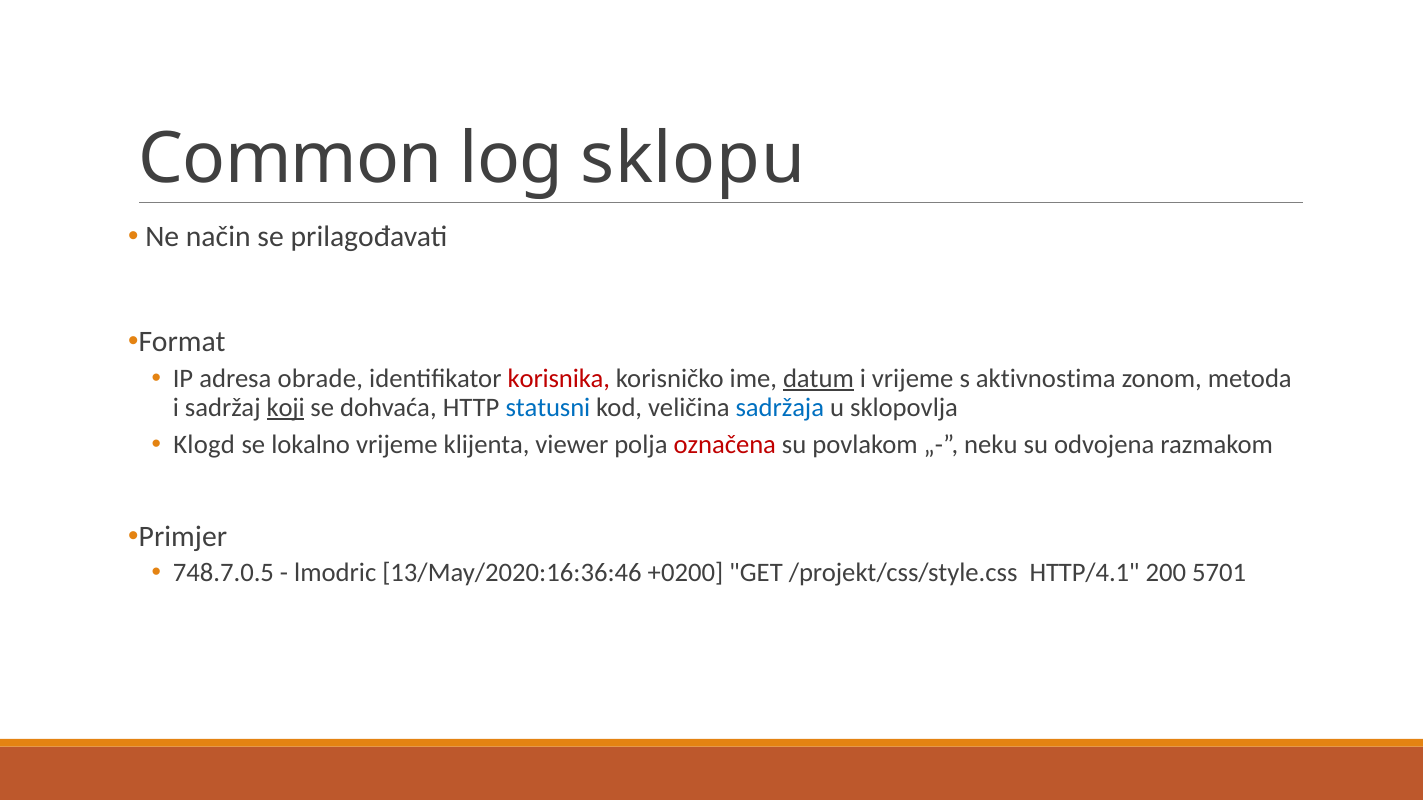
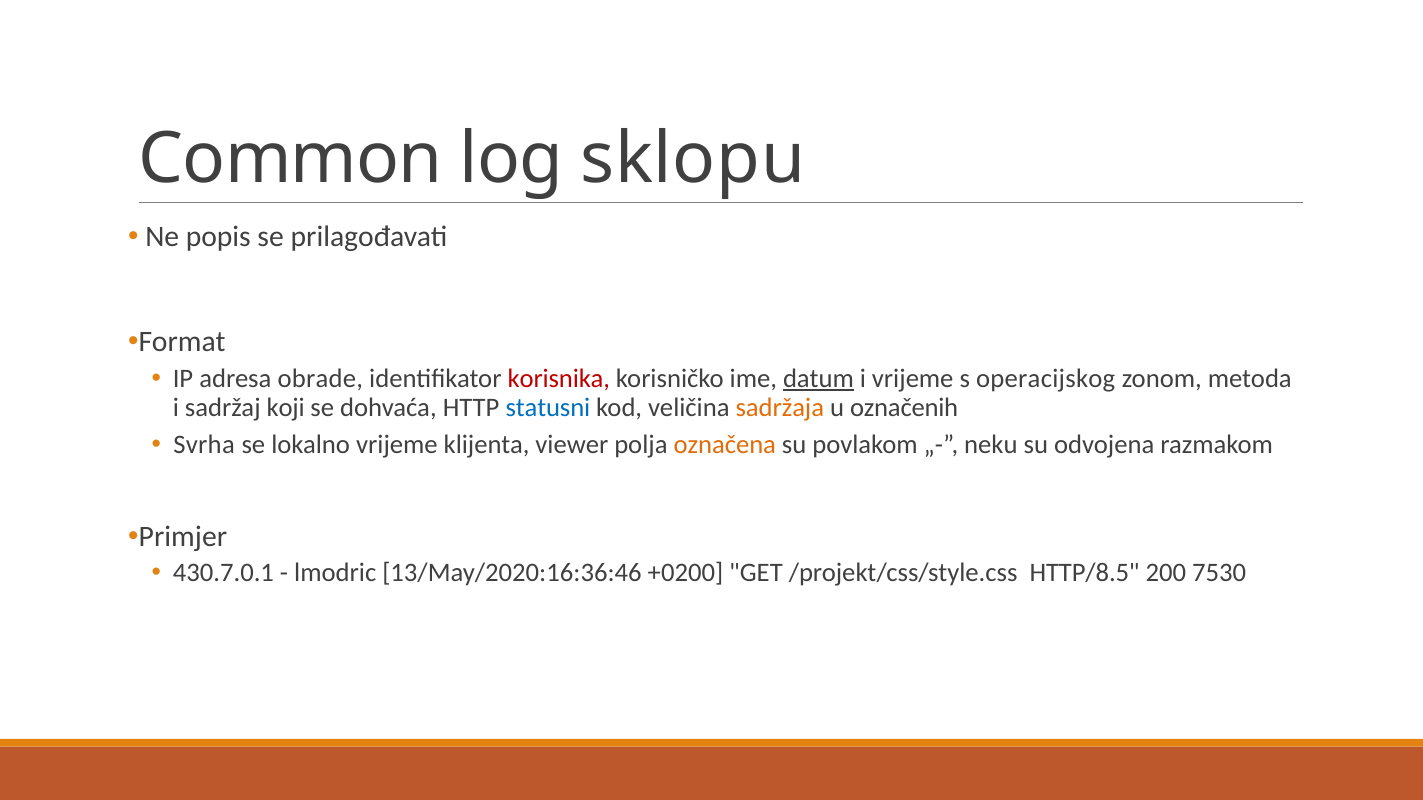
način: način -> popis
aktivnostima: aktivnostima -> operacijskog
koji underline: present -> none
sadržaja colour: blue -> orange
sklopovlja: sklopovlja -> označenih
Klogd: Klogd -> Svrha
označena colour: red -> orange
748.7.0.5: 748.7.0.5 -> 430.7.0.1
HTTP/4.1: HTTP/4.1 -> HTTP/8.5
5701: 5701 -> 7530
